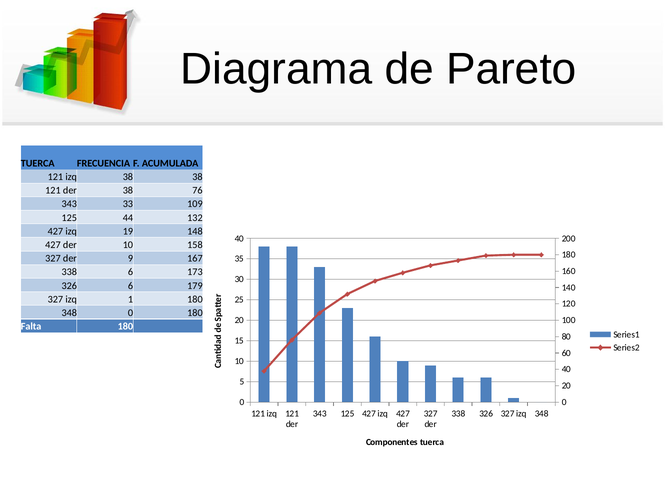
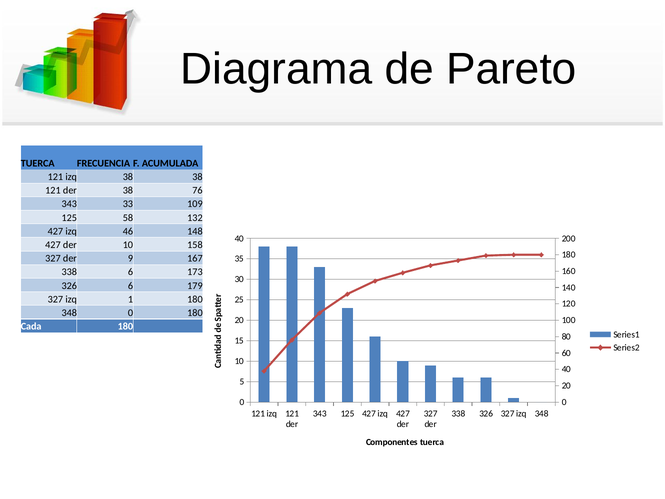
44: 44 -> 58
19: 19 -> 46
Falta: Falta -> Cada
